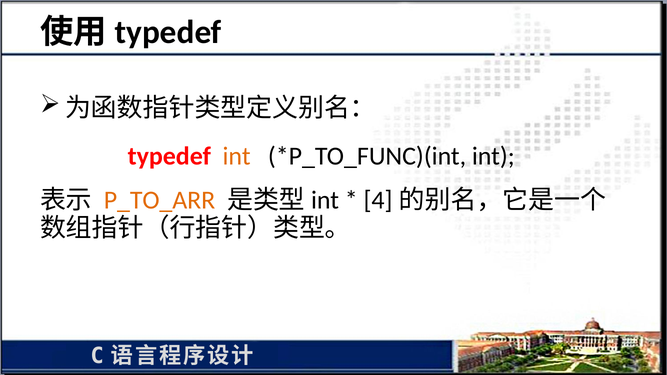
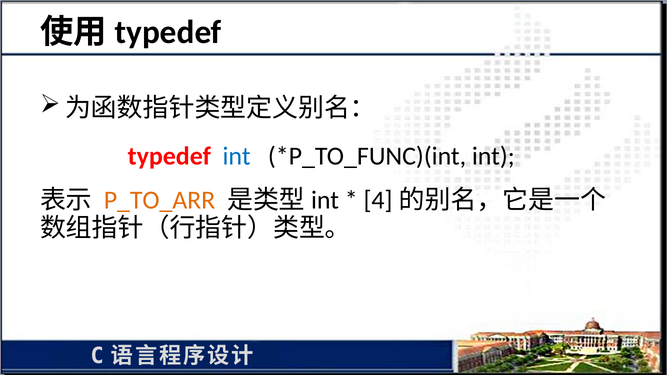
int at (237, 156) colour: orange -> blue
